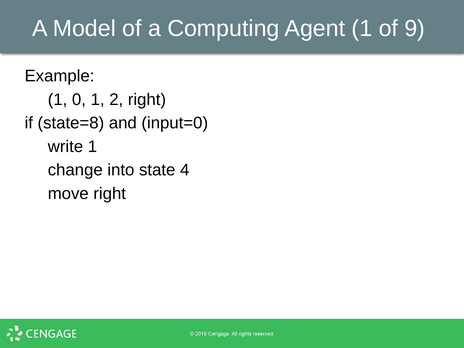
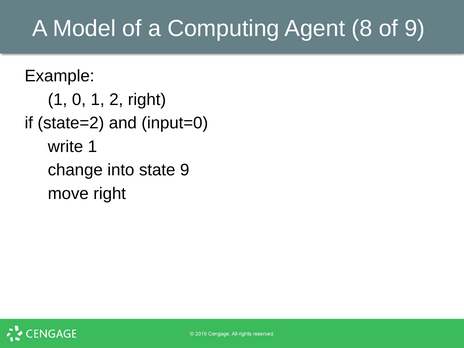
Agent 1: 1 -> 8
state=8: state=8 -> state=2
state 4: 4 -> 9
